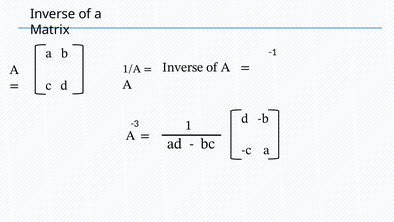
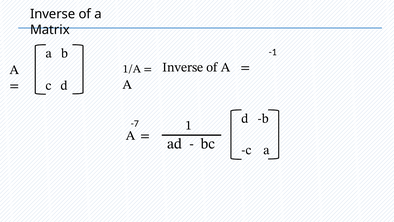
-3: -3 -> -7
